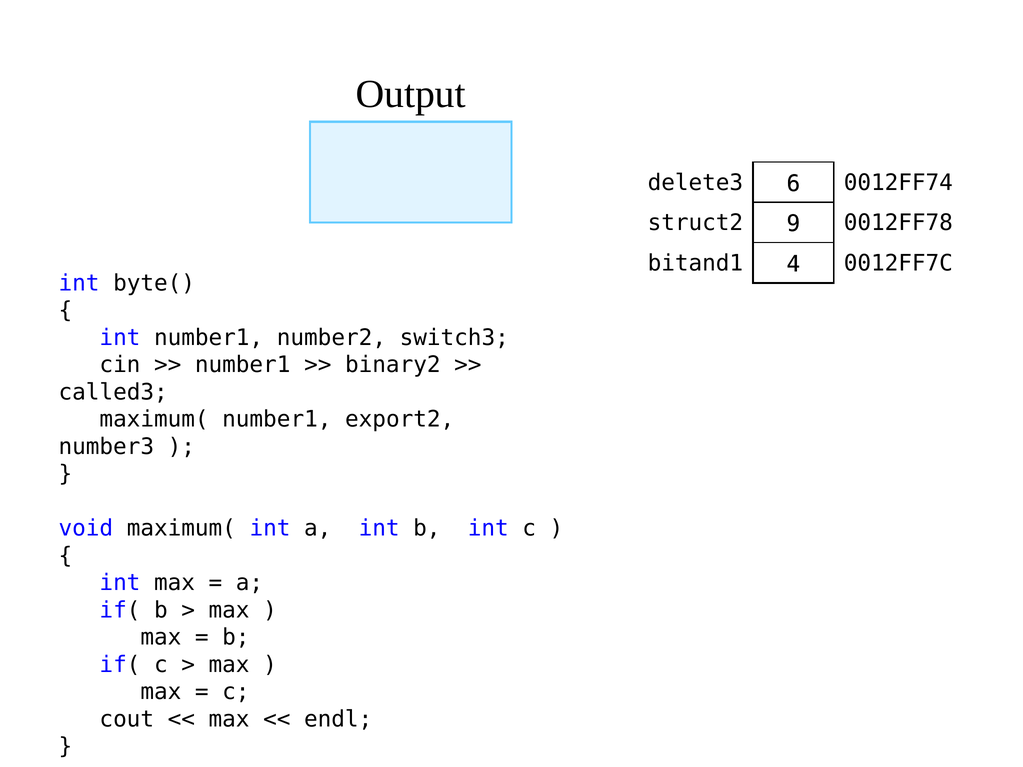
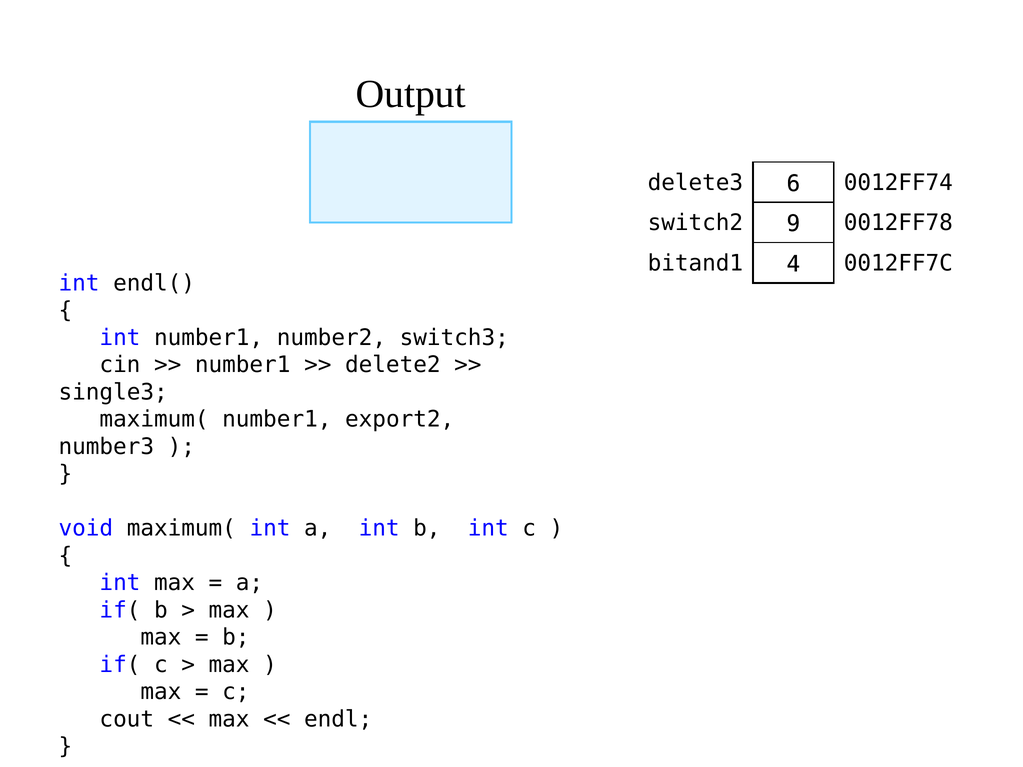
struct2: struct2 -> switch2
byte(: byte( -> endl(
binary2: binary2 -> delete2
called3: called3 -> single3
